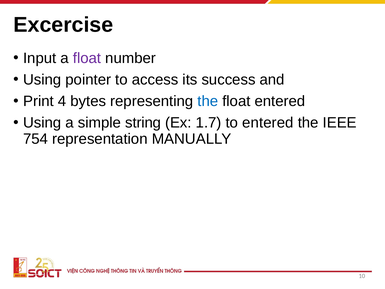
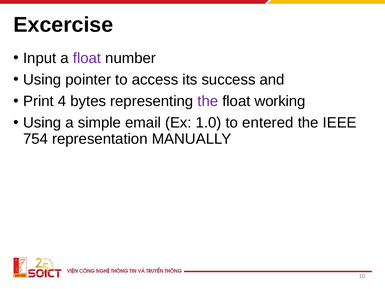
the at (208, 101) colour: blue -> purple
float entered: entered -> working
string: string -> email
1.7: 1.7 -> 1.0
